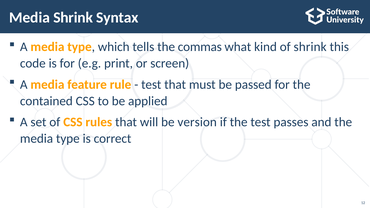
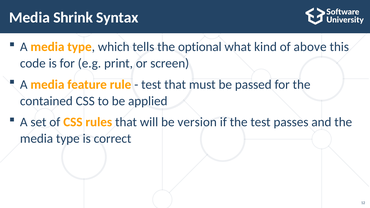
commas: commas -> optional
of shrink: shrink -> above
